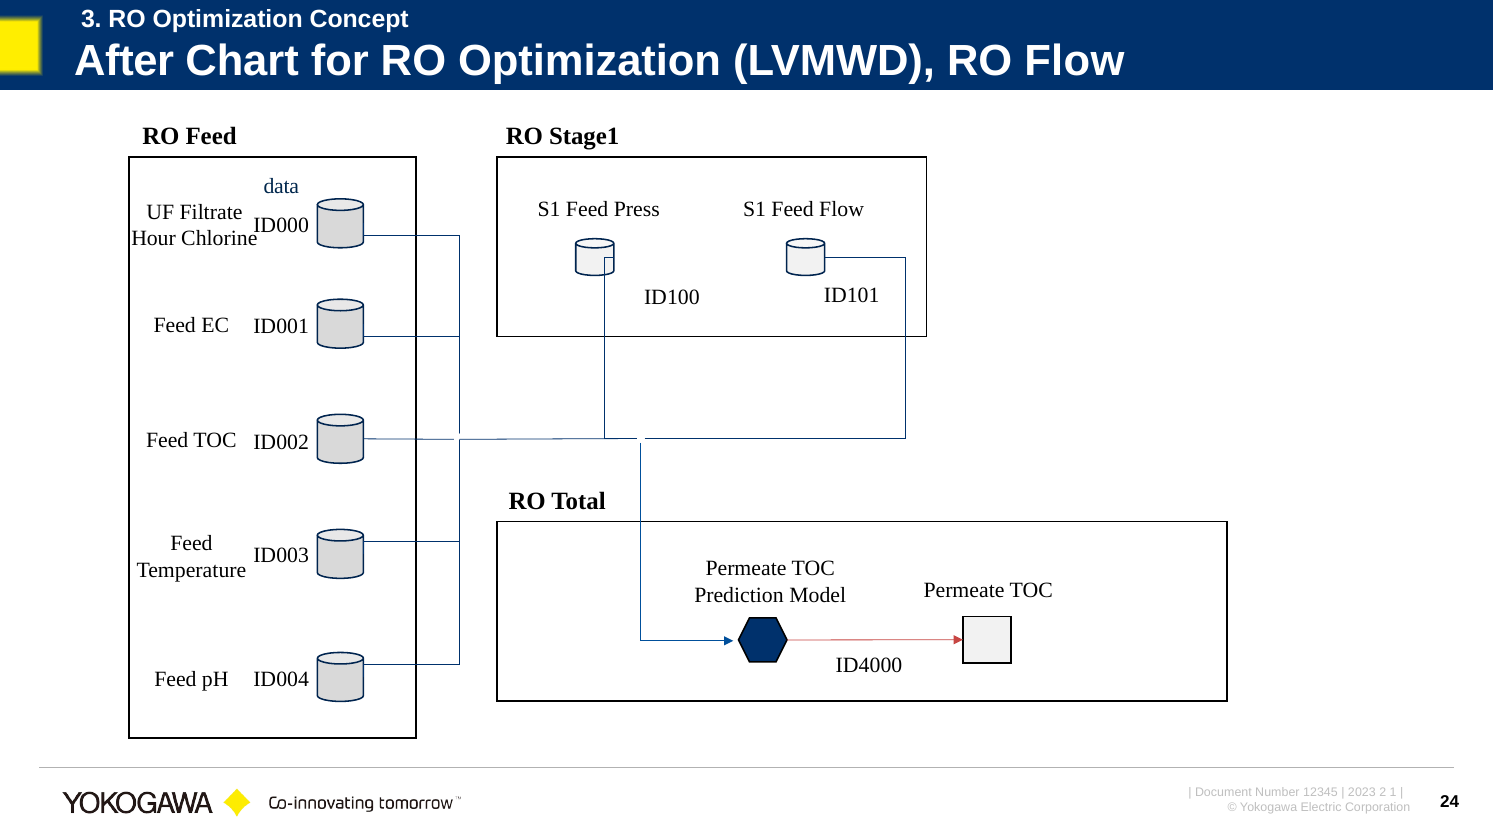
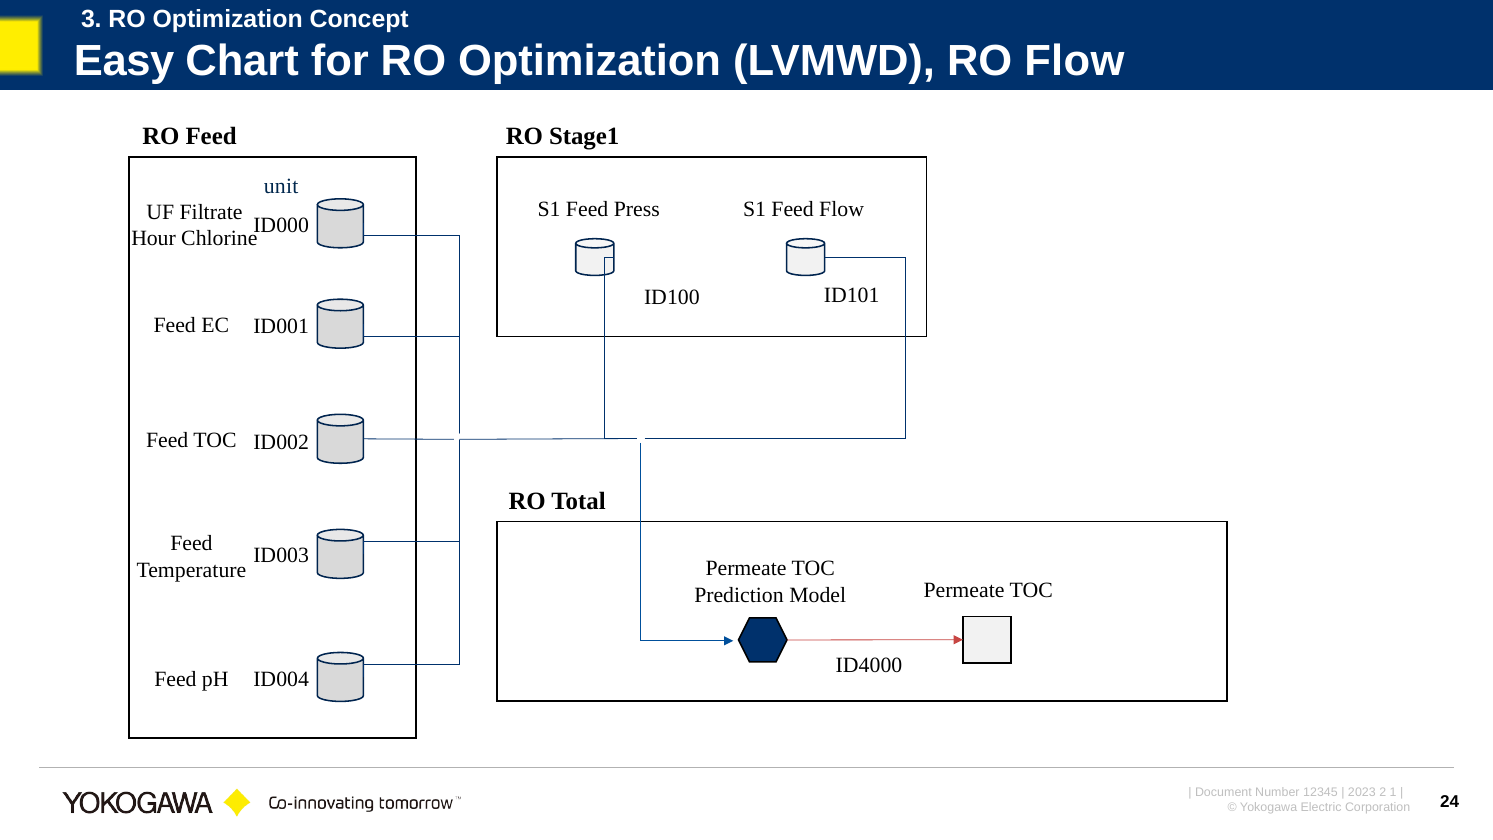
After: After -> Easy
data: data -> unit
